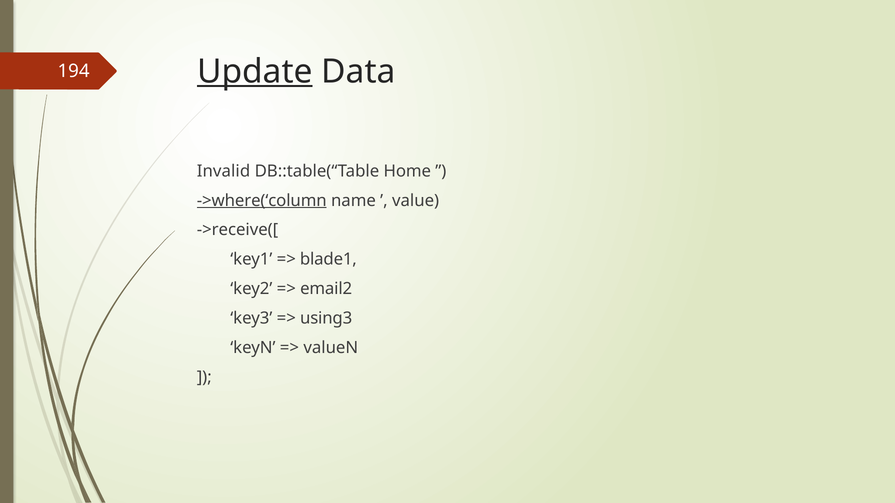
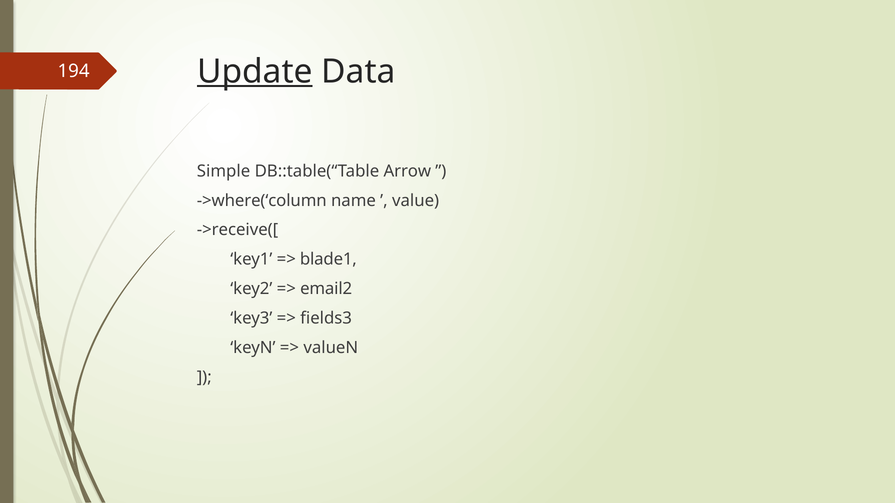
Invalid: Invalid -> Simple
Home: Home -> Arrow
->where(‘column underline: present -> none
using3: using3 -> fields3
